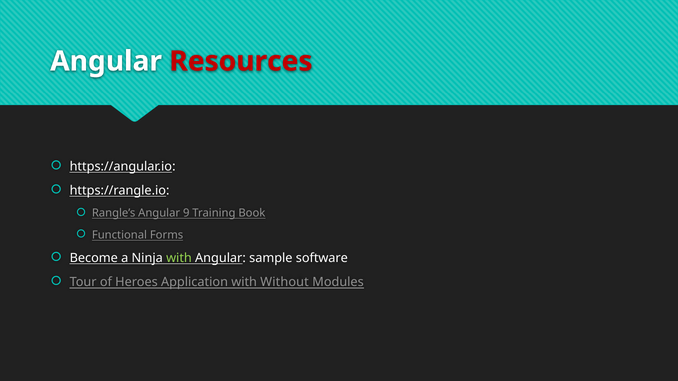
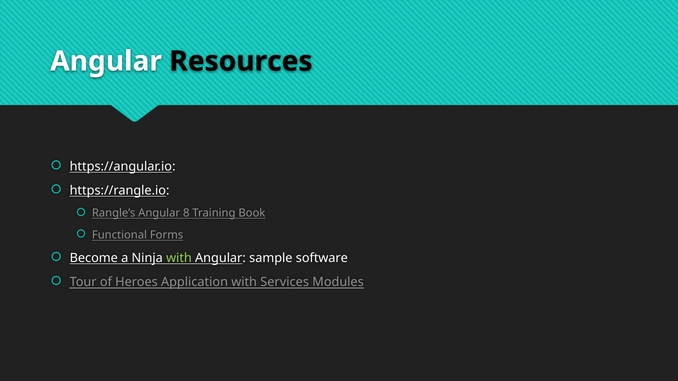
Resources colour: red -> black
9: 9 -> 8
Without: Without -> Services
